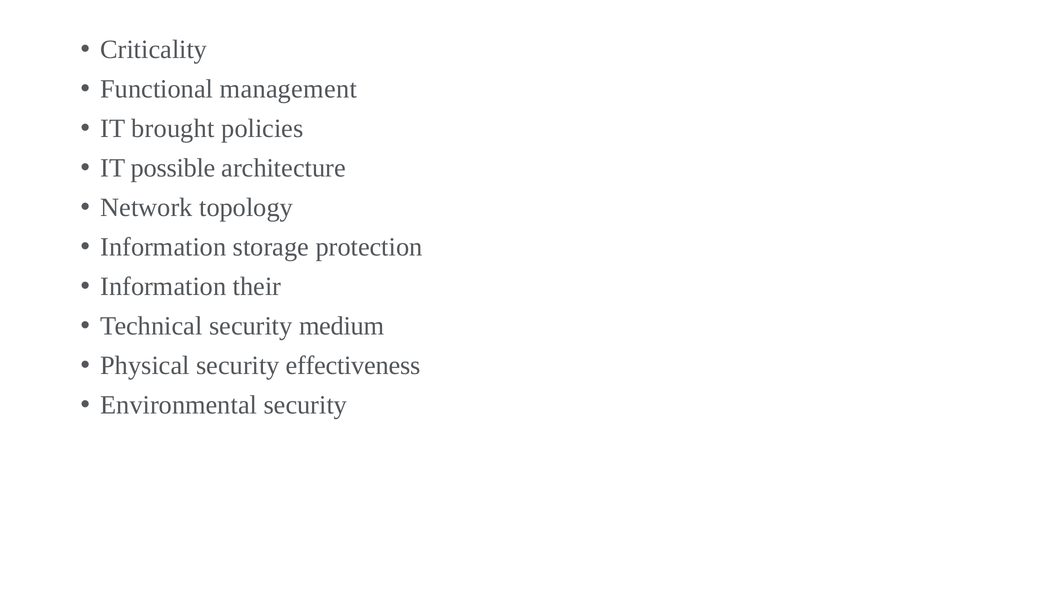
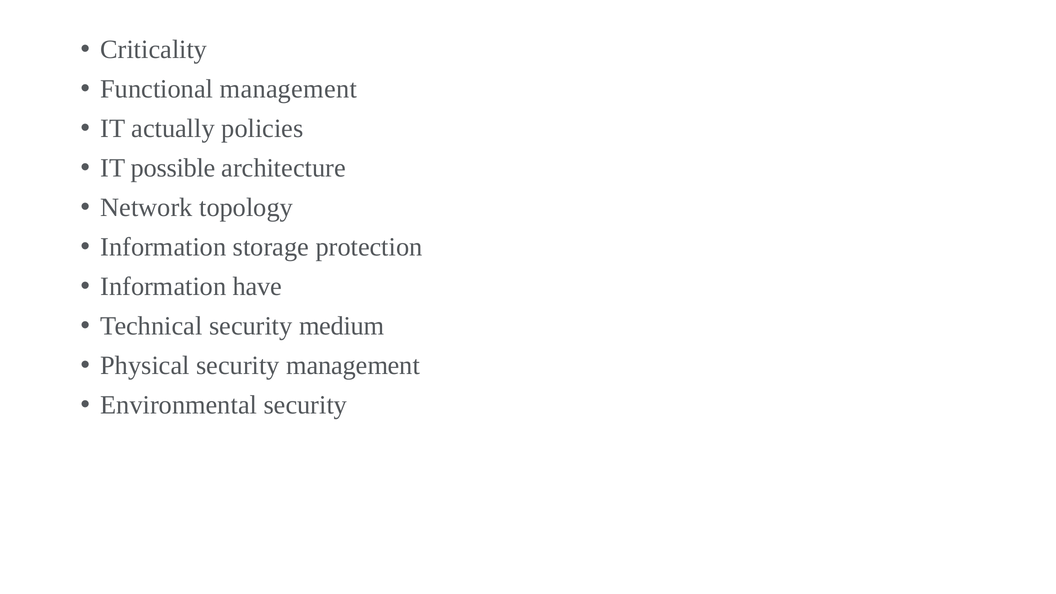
brought: brought -> actually
their: their -> have
security effectiveness: effectiveness -> management
